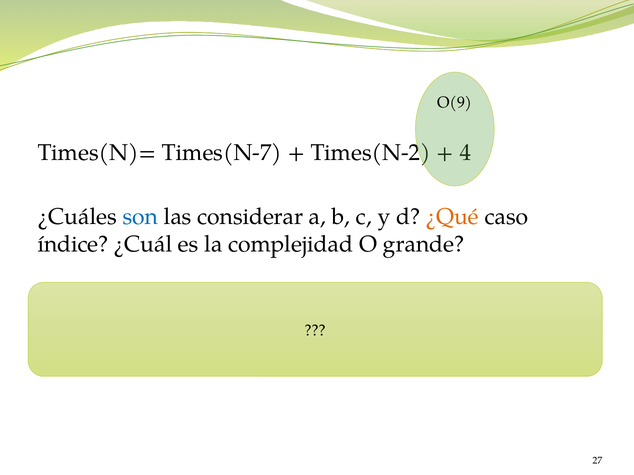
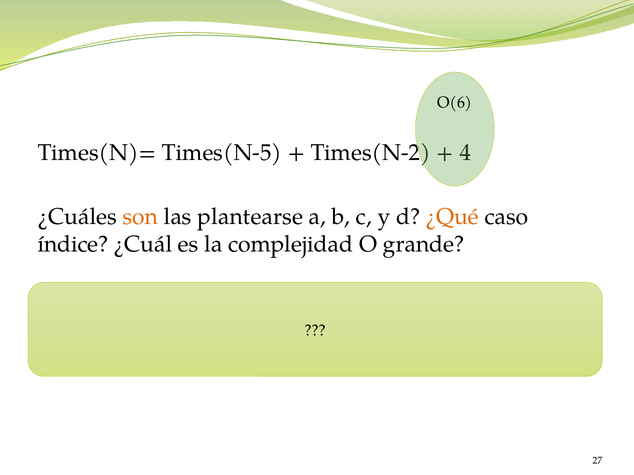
O(9: O(9 -> O(6
Times(N-7: Times(N-7 -> Times(N-5
son colour: blue -> orange
considerar: considerar -> plantearse
